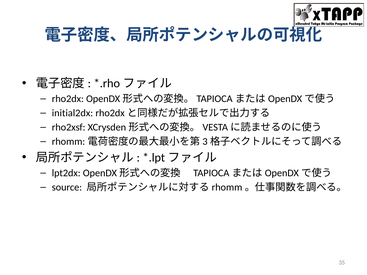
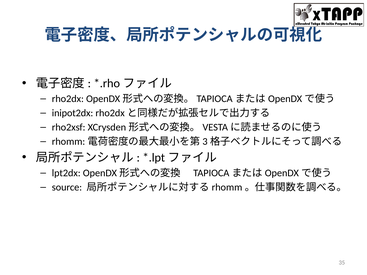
initial2dx: initial2dx -> inipot2dx
